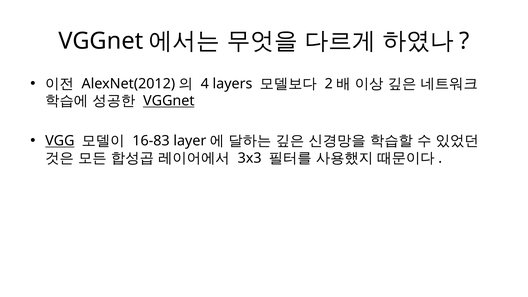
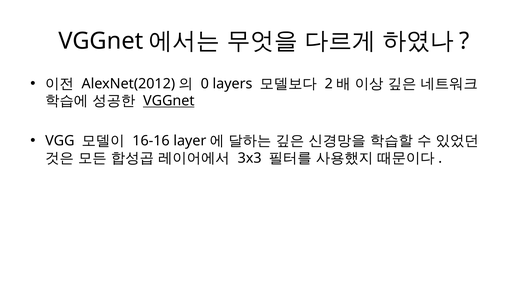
4: 4 -> 0
VGG underline: present -> none
16-83: 16-83 -> 16-16
